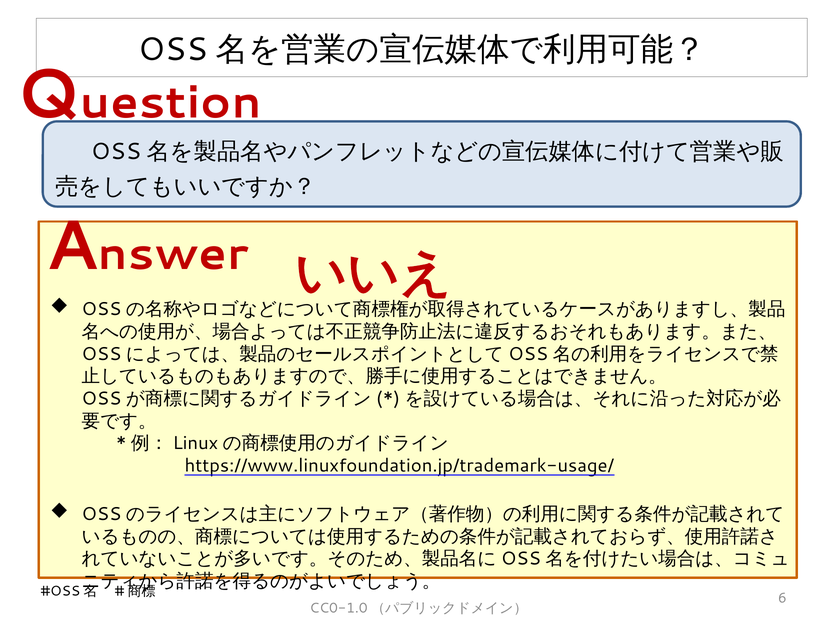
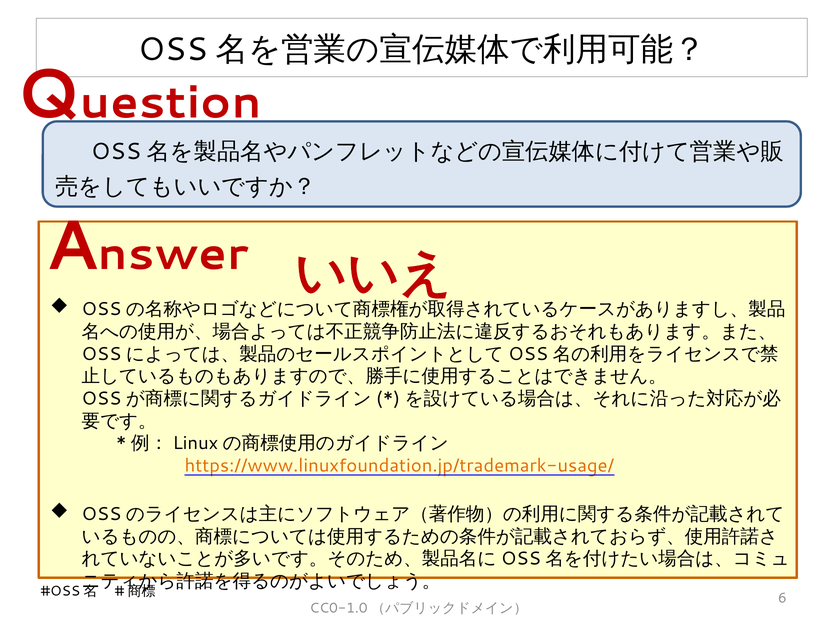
https://www.linuxfoundation.jp/trademark-usage/ colour: black -> orange
